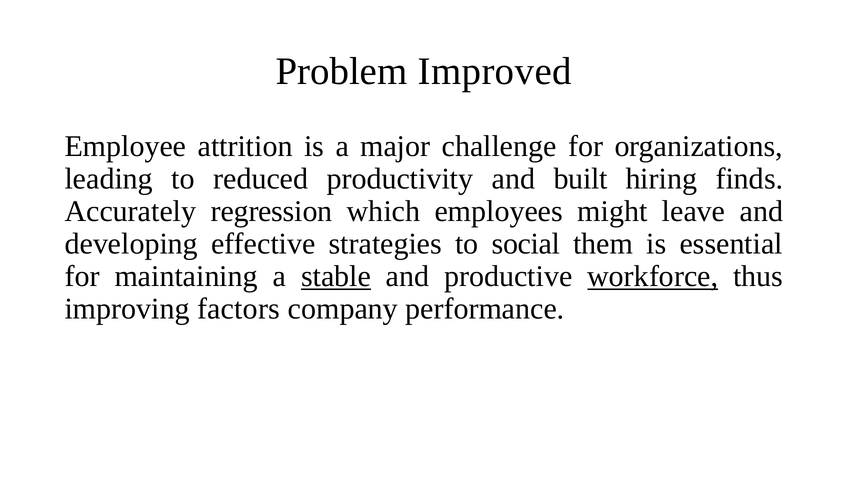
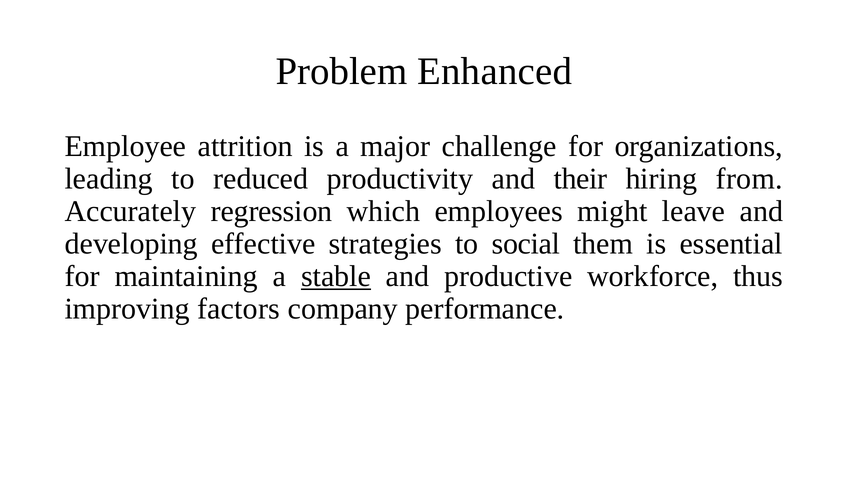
Improved: Improved -> Enhanced
built: built -> their
finds: finds -> from
workforce underline: present -> none
